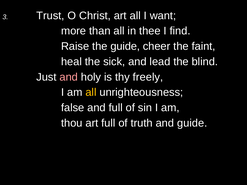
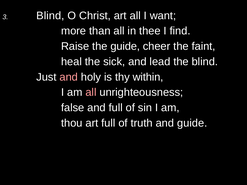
3 Trust: Trust -> Blind
freely: freely -> within
all at (91, 92) colour: yellow -> pink
